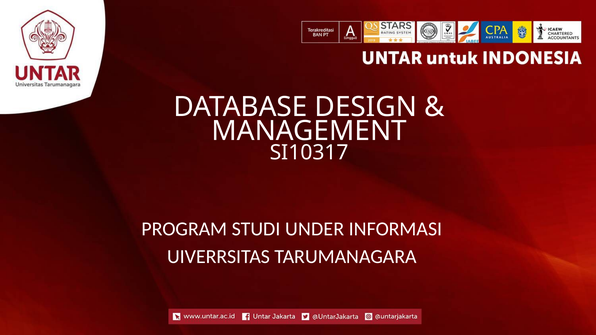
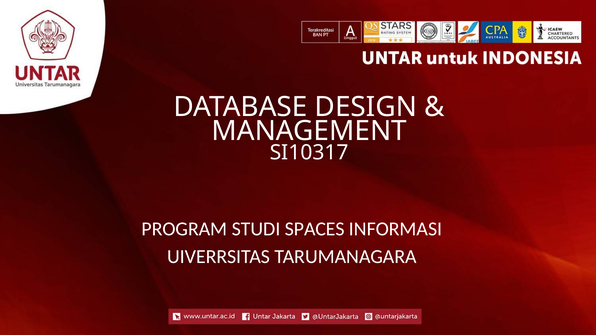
UNDER: UNDER -> SPACES
